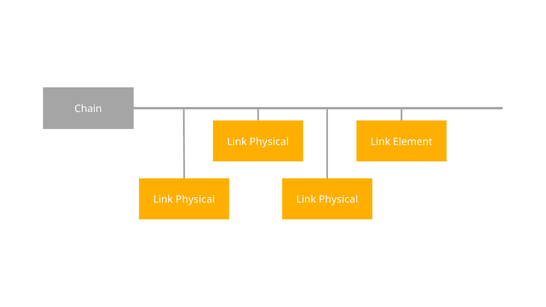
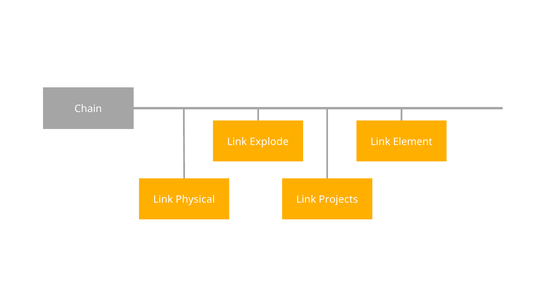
Physical at (269, 142): Physical -> Explode
Physical at (338, 200): Physical -> Projects
